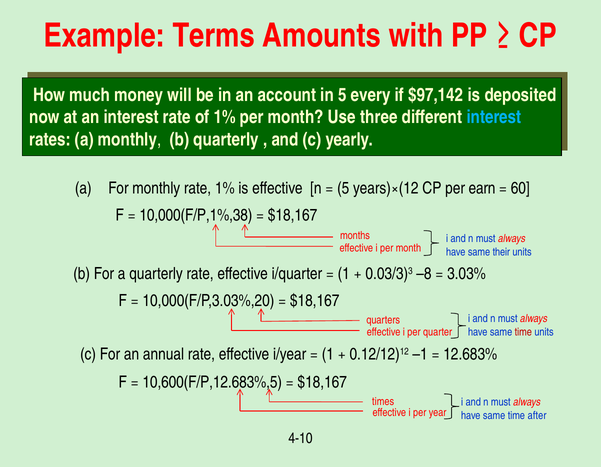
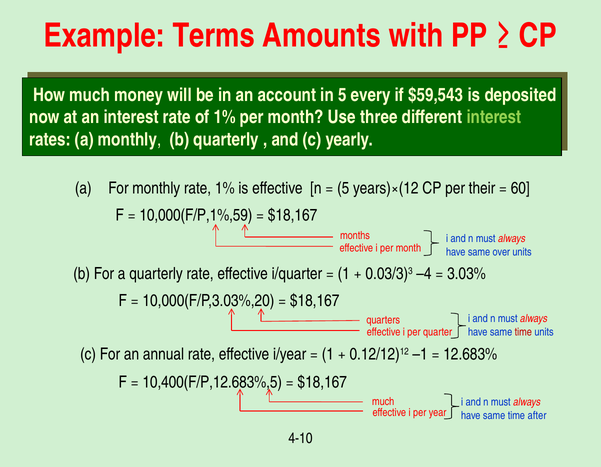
$97,142: $97,142 -> $59,543
interest at (494, 117) colour: light blue -> light green
earn: earn -> their
10,000(F/P,1%,38: 10,000(F/P,1%,38 -> 10,000(F/P,1%,59
their: their -> over
–8: –8 -> –4
10,600(F/P,12.683%,5: 10,600(F/P,12.683%,5 -> 10,400(F/P,12.683%,5
times at (383, 402): times -> much
